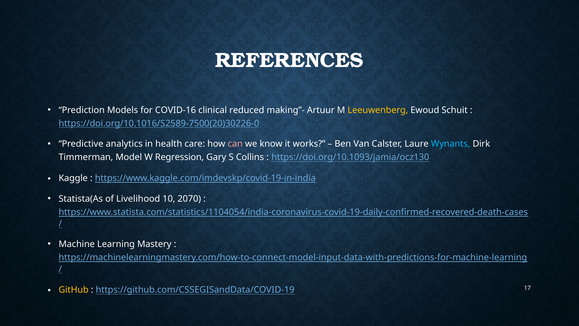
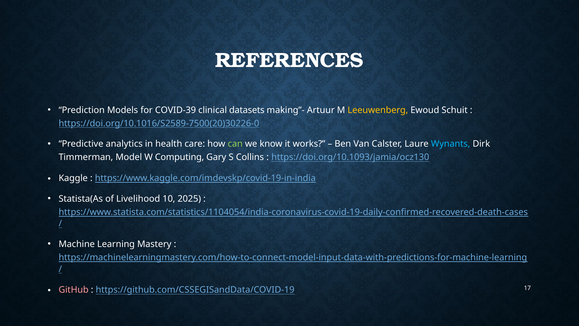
COVID-16: COVID-16 -> COVID-39
reduced: reduced -> datasets
can colour: pink -> light green
Regression: Regression -> Computing
2070: 2070 -> 2025
GitHub colour: yellow -> pink
